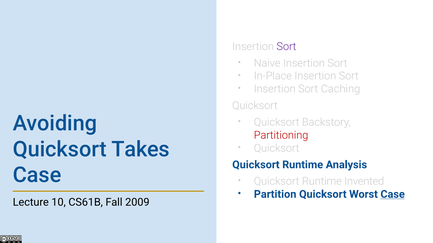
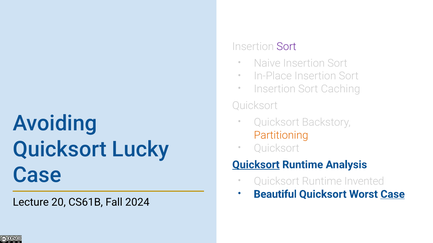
Partitioning colour: red -> orange
Takes: Takes -> Lucky
Quicksort at (256, 165) underline: none -> present
Partition: Partition -> Beautiful
10: 10 -> 20
2009: 2009 -> 2024
